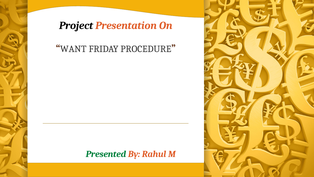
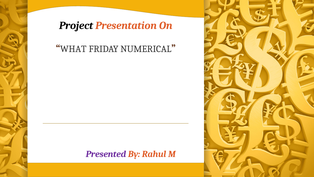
WANT: WANT -> WHAT
PROCEDURE: PROCEDURE -> NUMERICAL
Presented colour: green -> purple
